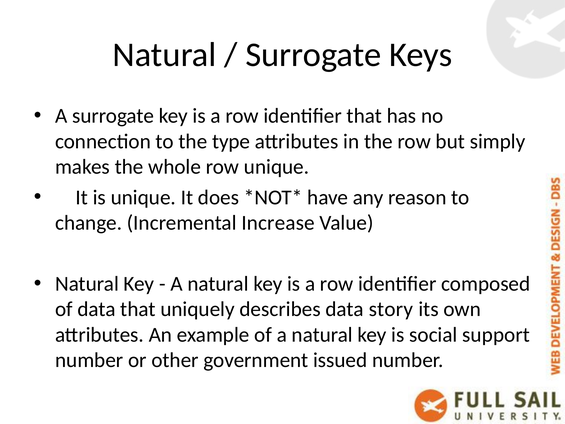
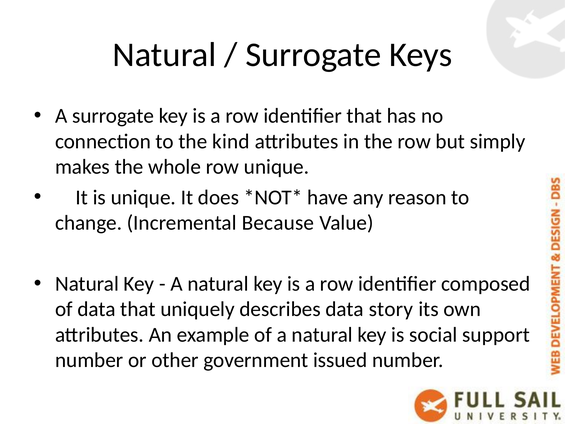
type: type -> kind
Increase: Increase -> Because
